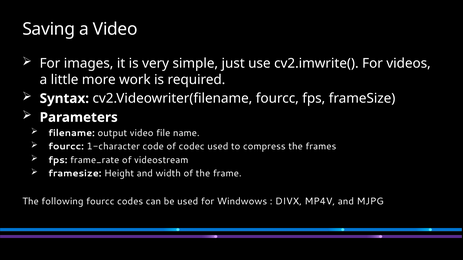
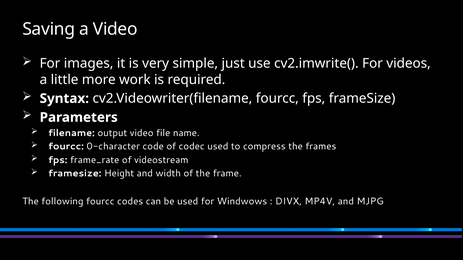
1-character: 1-character -> 0-character
